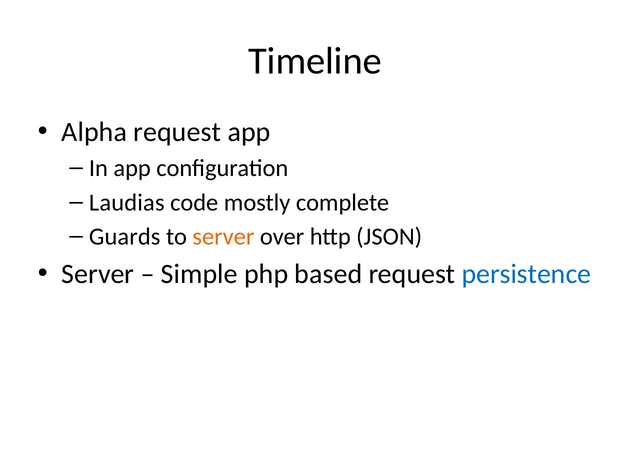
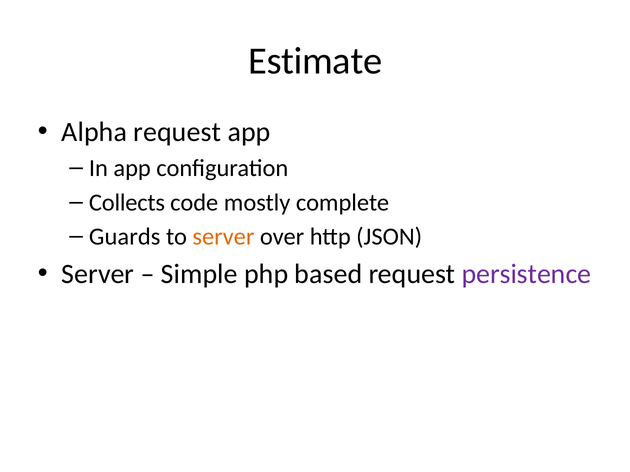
Timeline: Timeline -> Estimate
Laudias: Laudias -> Collects
persistence colour: blue -> purple
